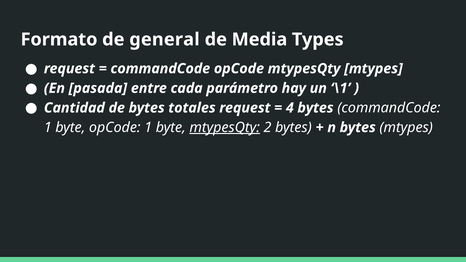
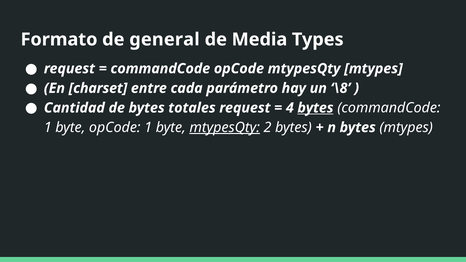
pasada: pasada -> charset
\1: \1 -> \8
bytes at (315, 108) underline: none -> present
